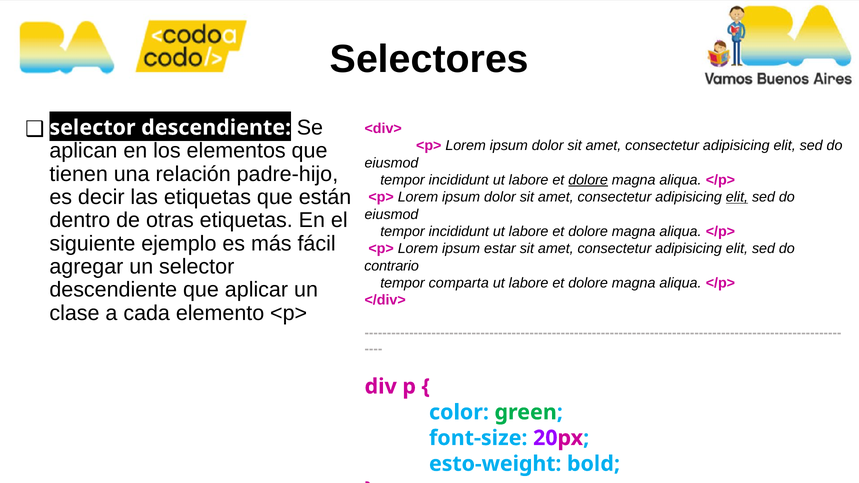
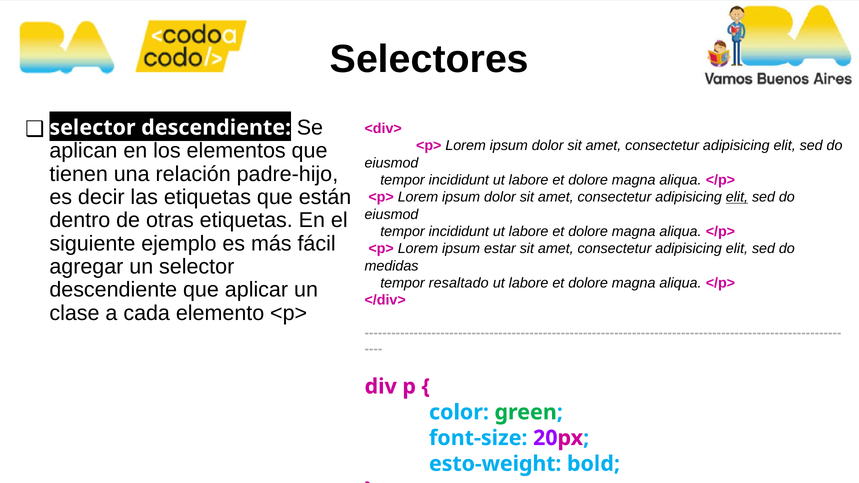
dolore at (588, 180) underline: present -> none
contrario: contrario -> medidas
comparta: comparta -> resaltado
